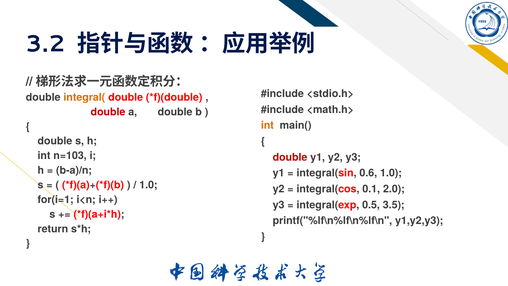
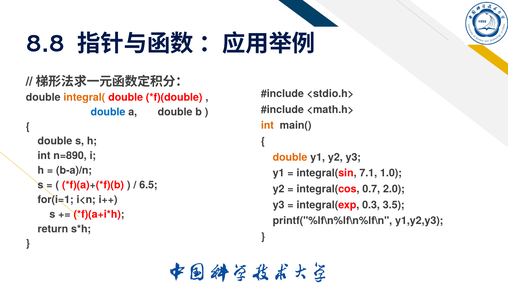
3.2: 3.2 -> 8.8
double at (108, 112) colour: red -> blue
n=103: n=103 -> n=890
double at (290, 157) colour: red -> orange
0.6: 0.6 -> 7.1
1.0 at (148, 185): 1.0 -> 6.5
0.1: 0.1 -> 0.7
0.5: 0.5 -> 0.3
